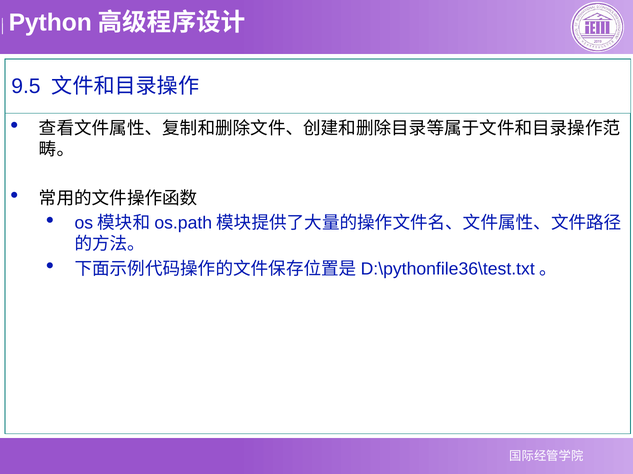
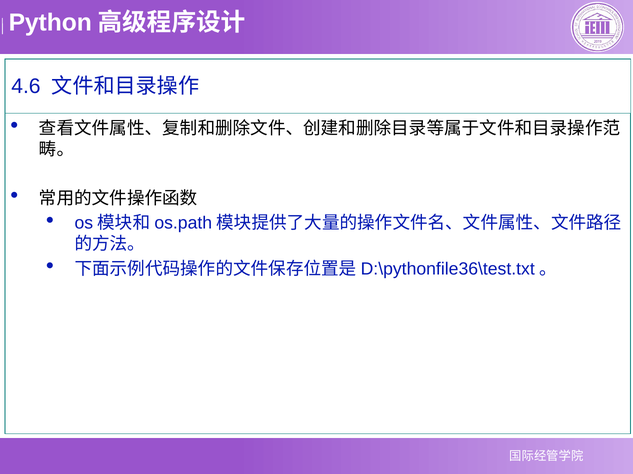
9.5: 9.5 -> 4.6
